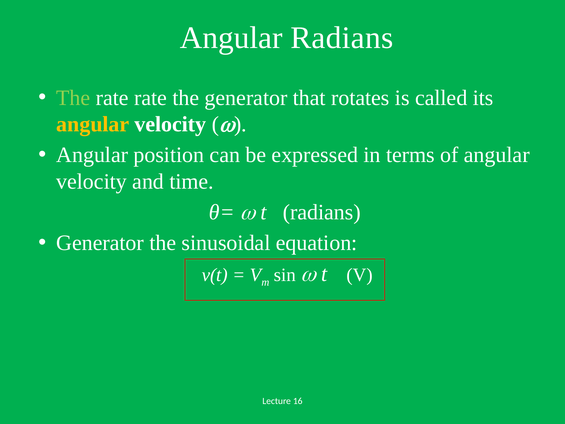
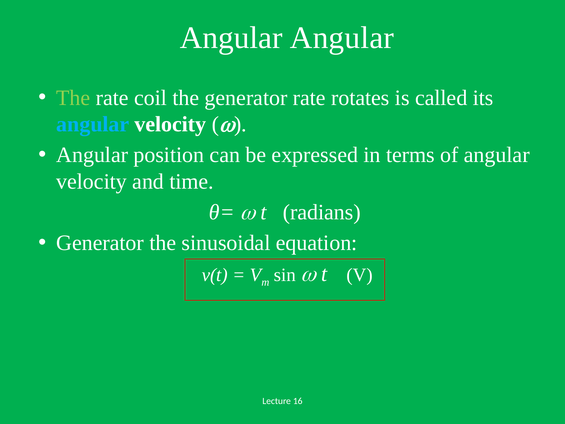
Angular Radians: Radians -> Angular
rate rate: rate -> coil
generator that: that -> rate
angular at (93, 124) colour: yellow -> light blue
